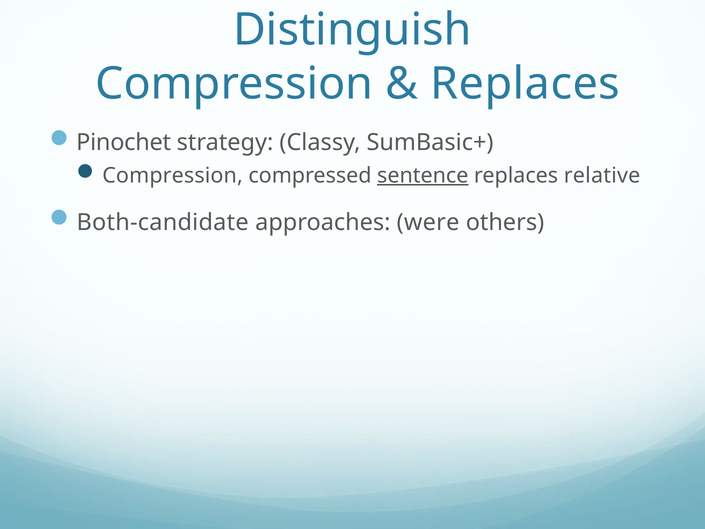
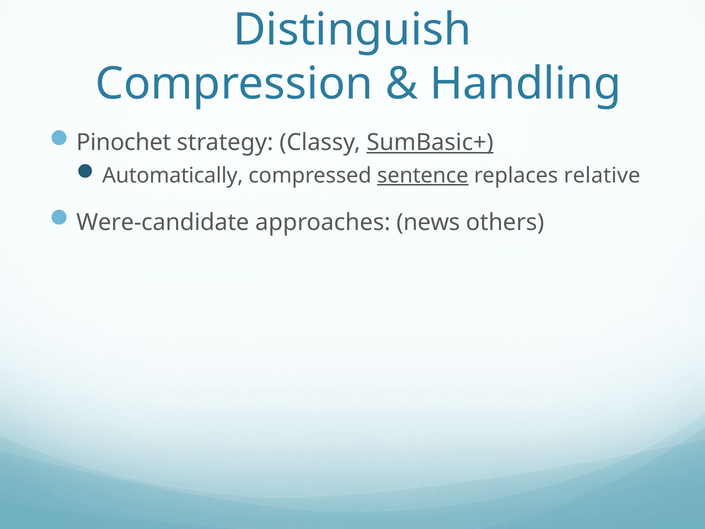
Replaces at (525, 84): Replaces -> Handling
SumBasic+ underline: none -> present
Compression at (173, 175): Compression -> Automatically
Both-candidate: Both-candidate -> Were-candidate
were: were -> news
